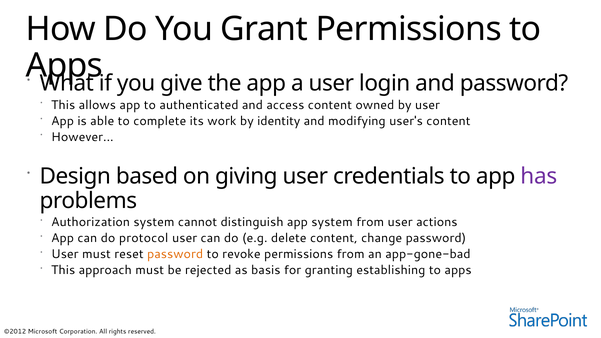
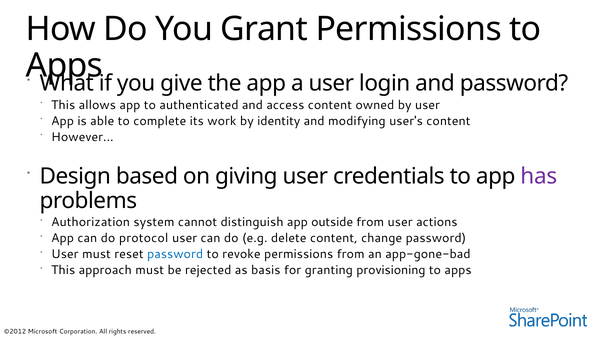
app system: system -> outside
password at (175, 254) colour: orange -> blue
establishing: establishing -> provisioning
